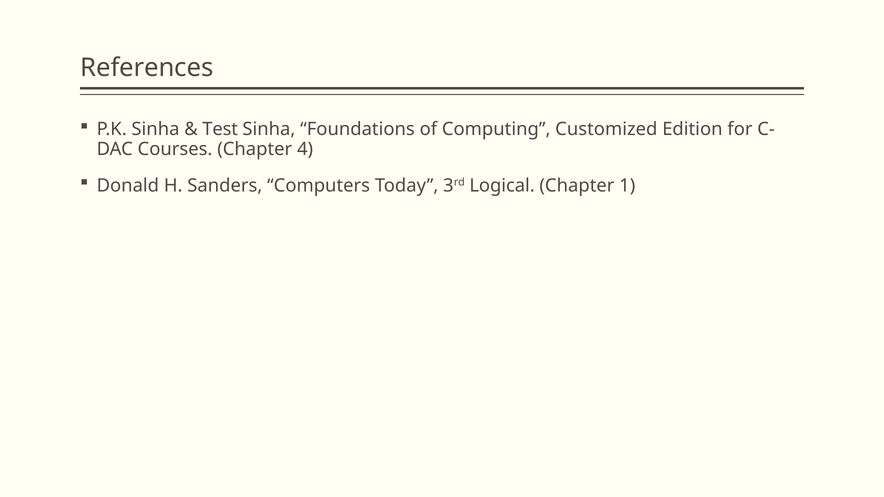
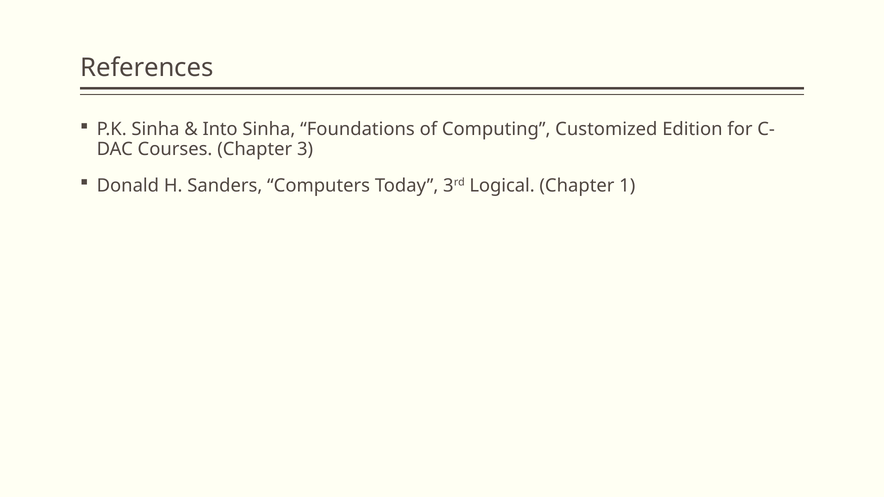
Test: Test -> Into
4: 4 -> 3
